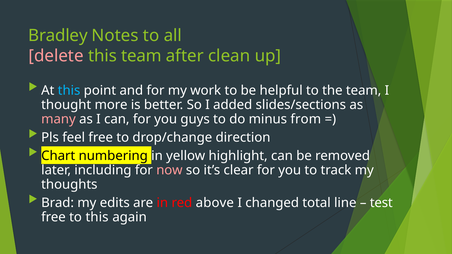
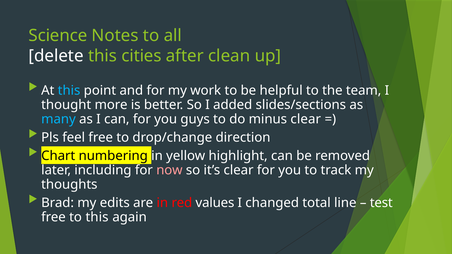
Bradley: Bradley -> Science
delete colour: pink -> white
this team: team -> cities
many colour: pink -> light blue
minus from: from -> clear
above: above -> values
